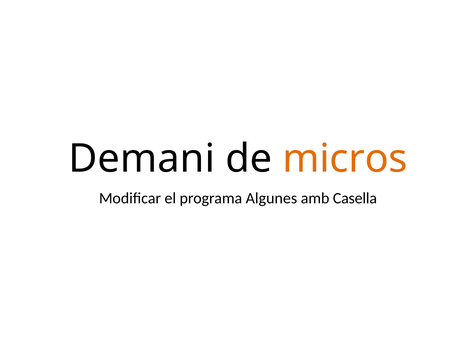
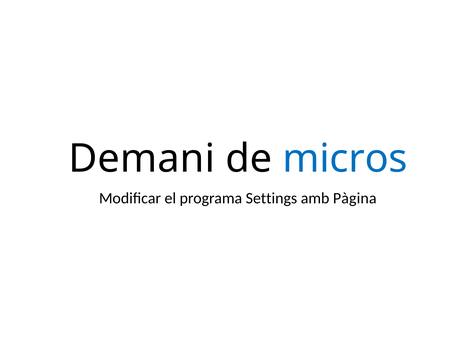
micros colour: orange -> blue
Algunes: Algunes -> Settings
Casella: Casella -> Pàgina
